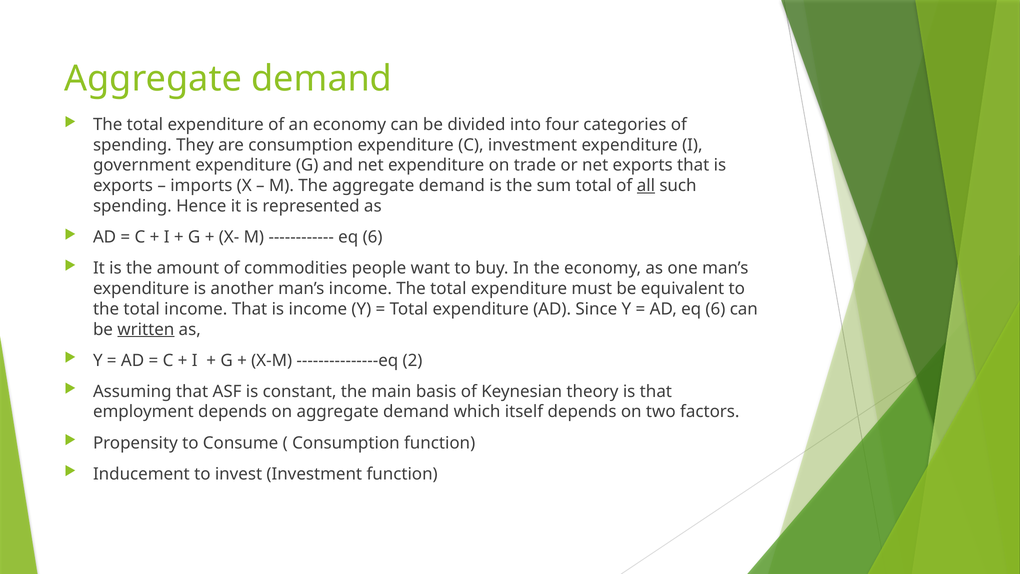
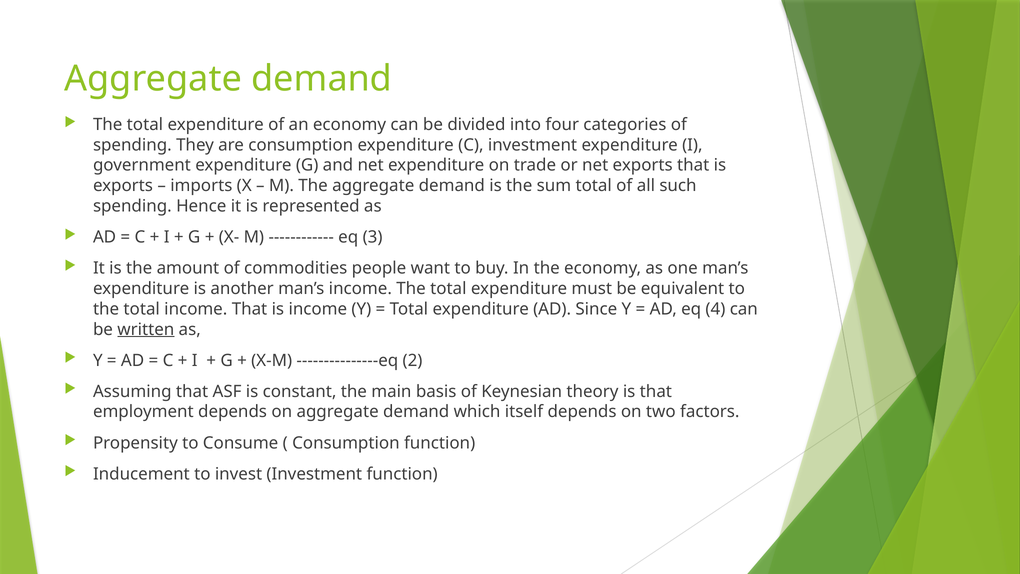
all underline: present -> none
6 at (373, 237): 6 -> 3
AD eq 6: 6 -> 4
